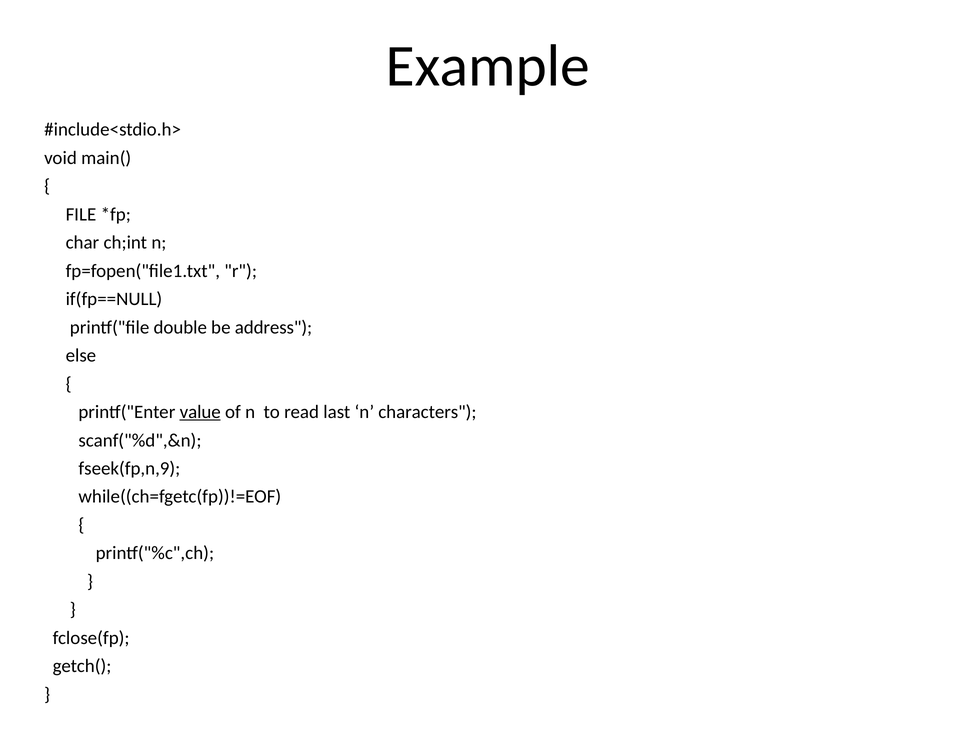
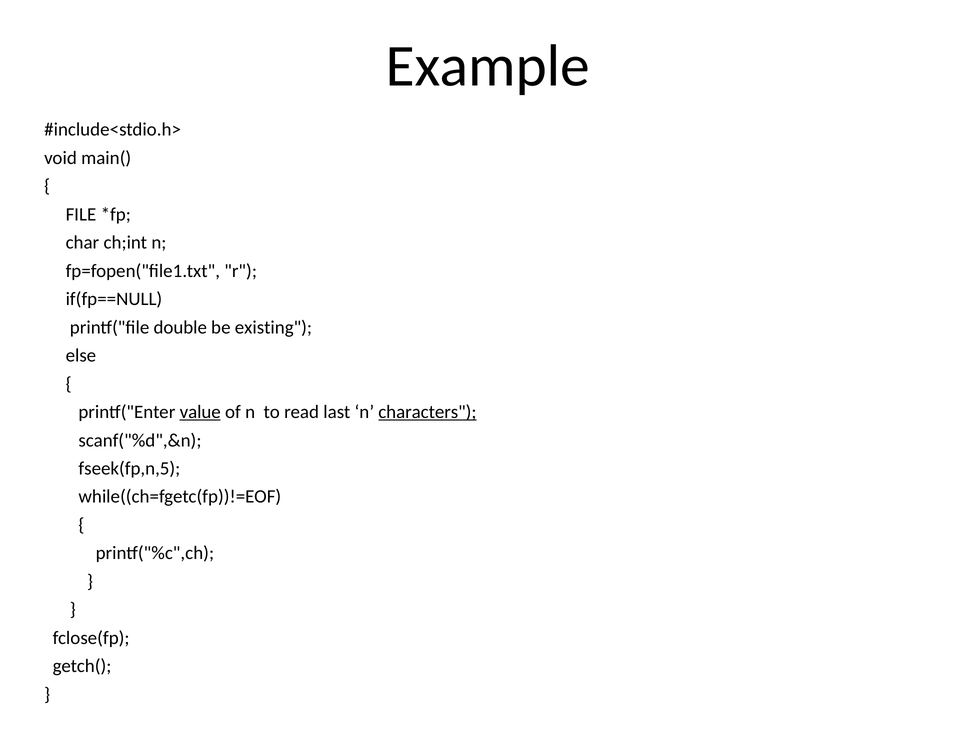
address: address -> existing
characters underline: none -> present
fseek(fp,n,9: fseek(fp,n,9 -> fseek(fp,n,5
